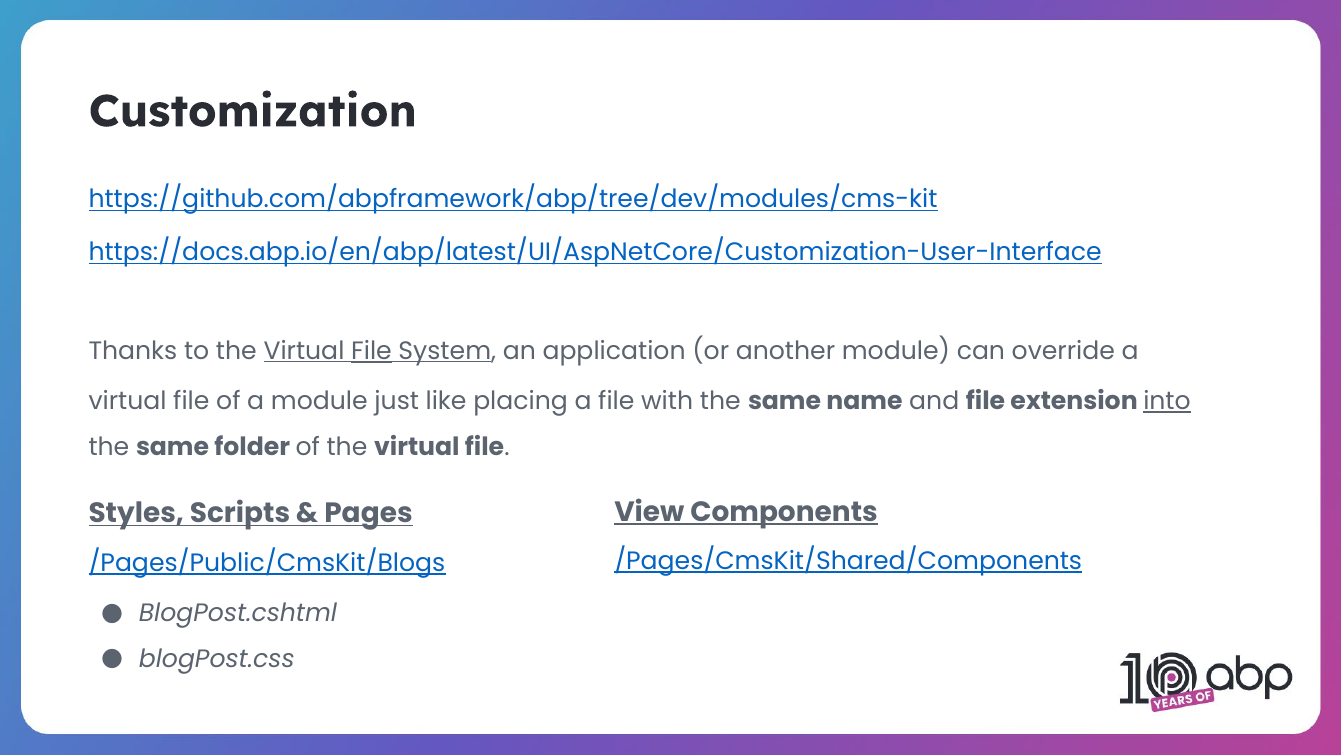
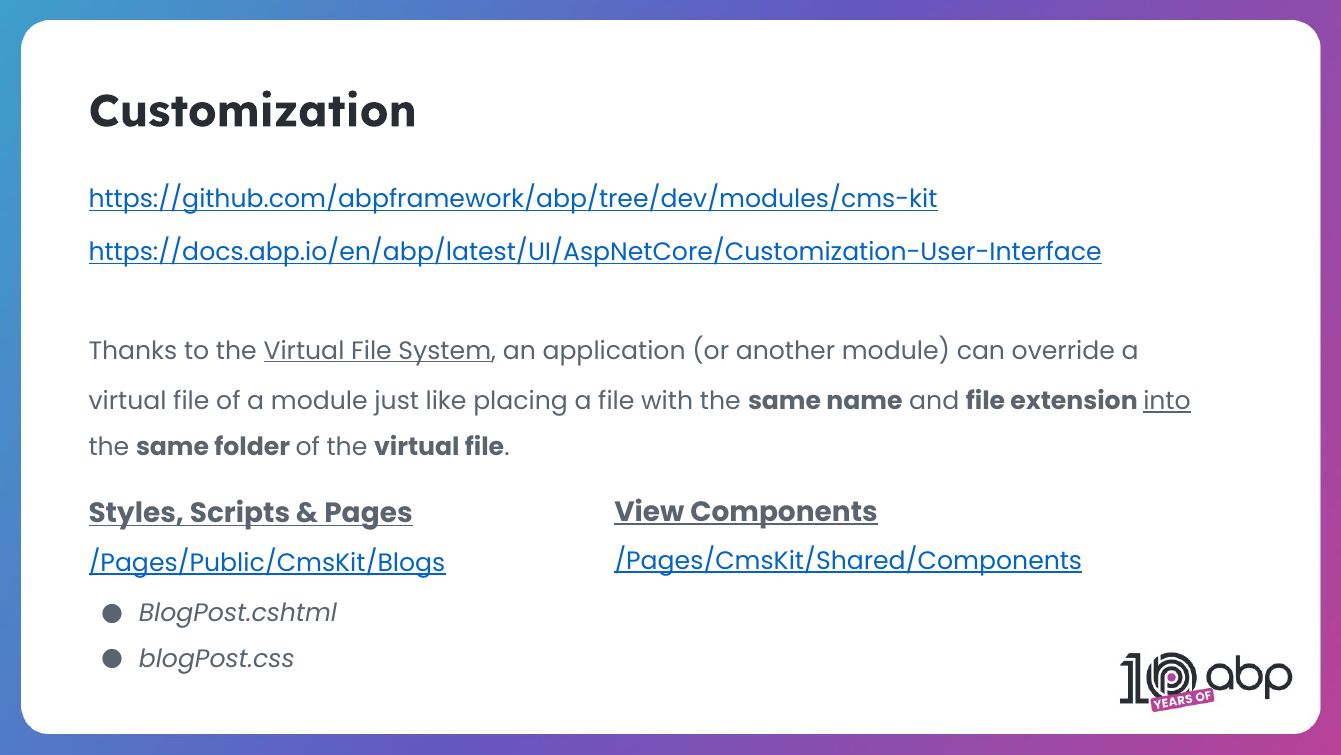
File at (371, 351) underline: present -> none
